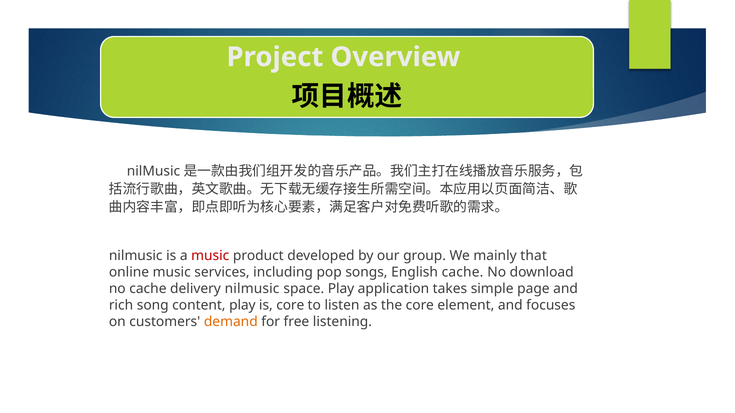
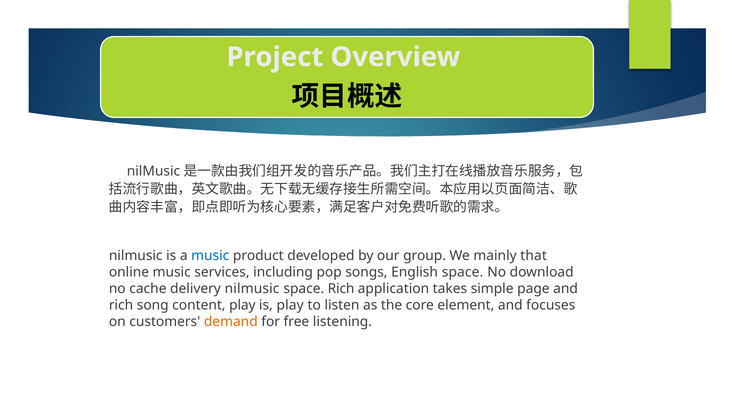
music at (210, 256) colour: red -> blue
English cache: cache -> space
space Play: Play -> Rich
is core: core -> play
